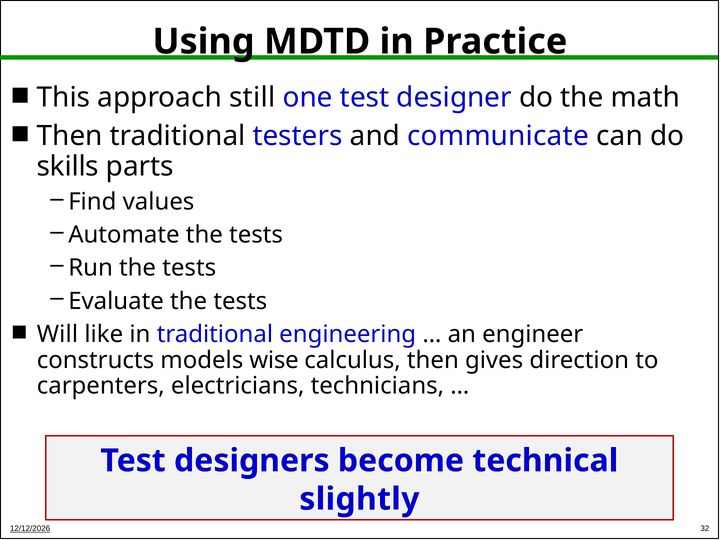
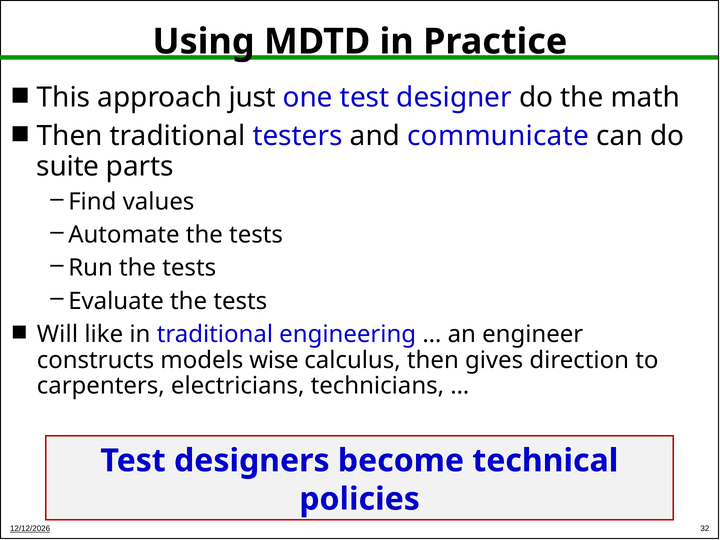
still: still -> just
skills: skills -> suite
slightly: slightly -> policies
